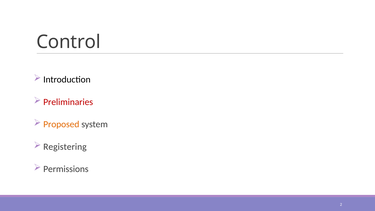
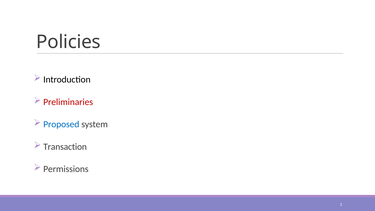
Control: Control -> Policies
Proposed colour: orange -> blue
Registering: Registering -> Transaction
